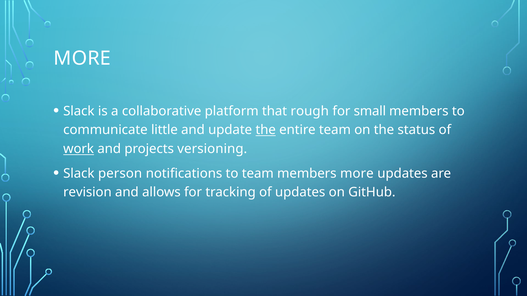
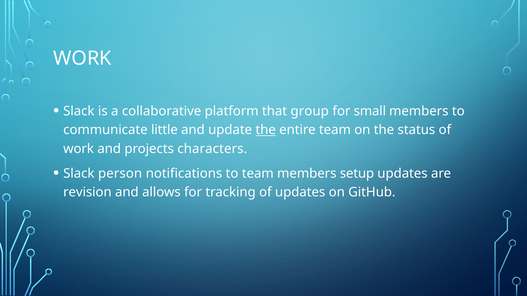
MORE at (82, 59): MORE -> WORK
rough: rough -> group
work at (79, 149) underline: present -> none
versioning: versioning -> characters
members more: more -> setup
